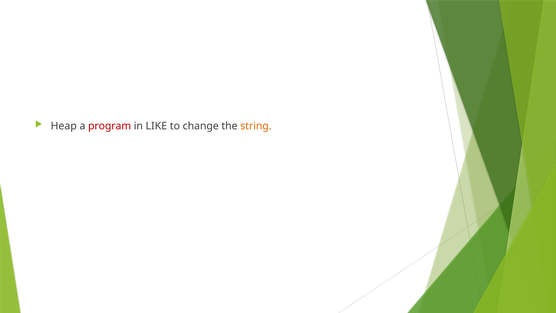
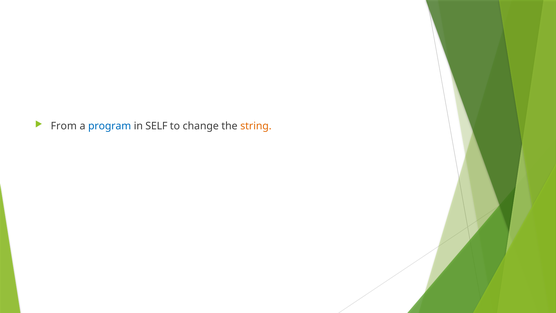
Heap: Heap -> From
program colour: red -> blue
LIKE: LIKE -> SELF
